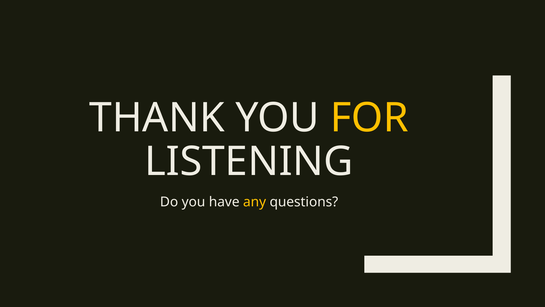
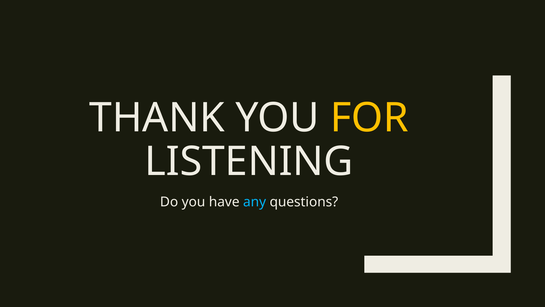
any colour: yellow -> light blue
